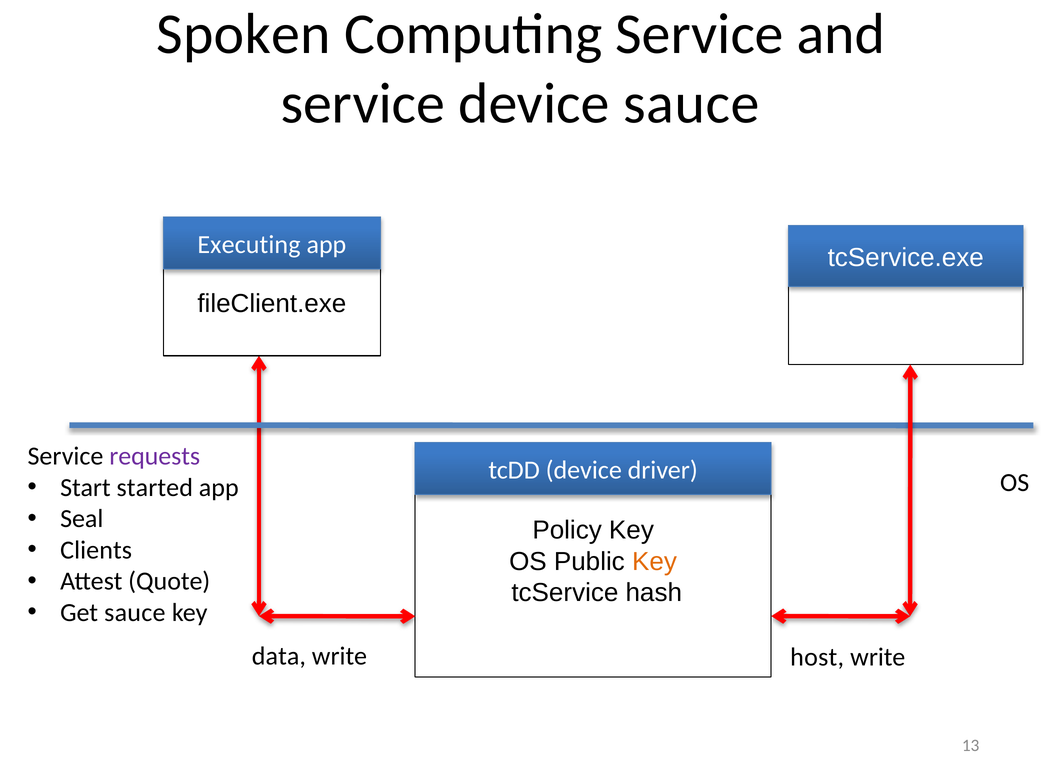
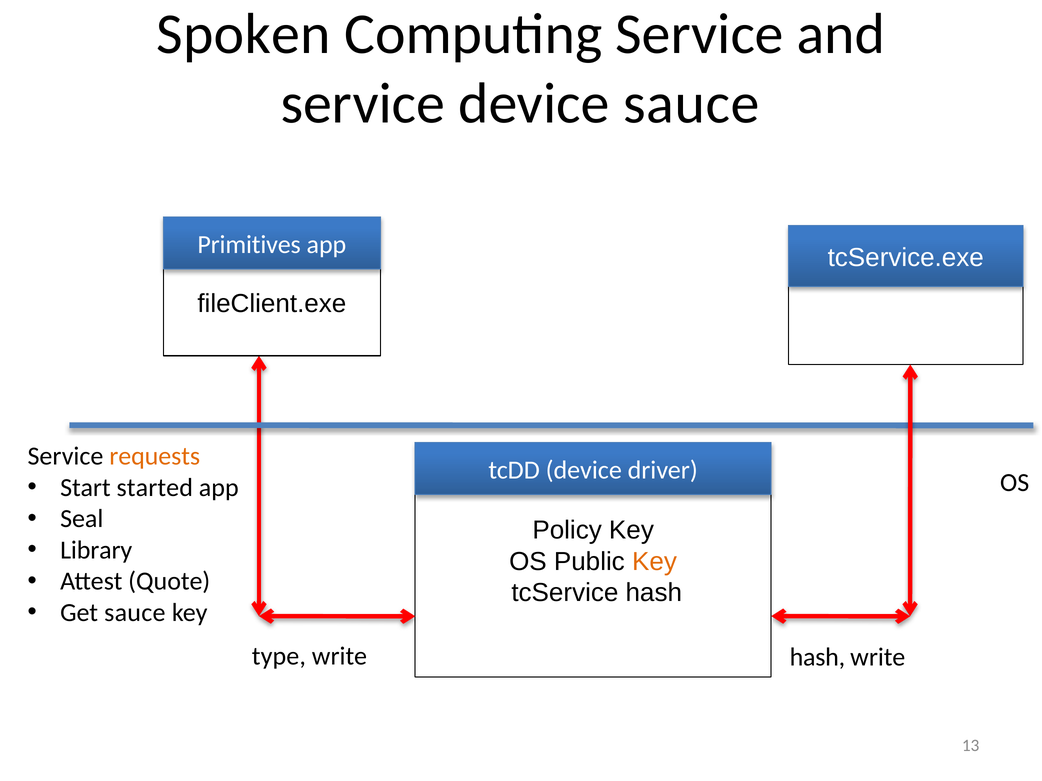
Executing: Executing -> Primitives
requests colour: purple -> orange
Clients: Clients -> Library
data: data -> type
write host: host -> hash
